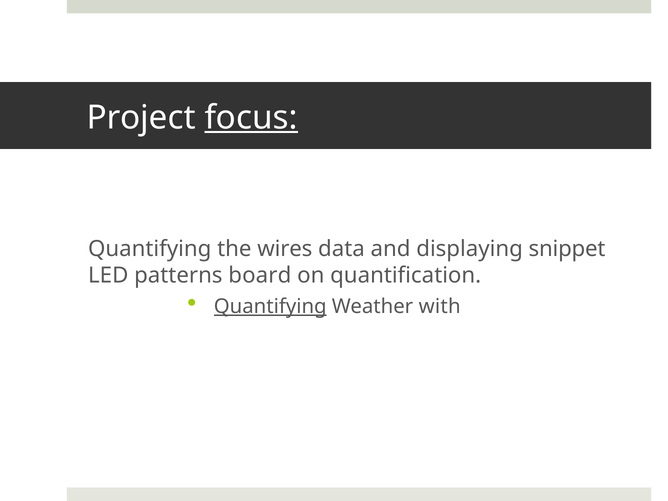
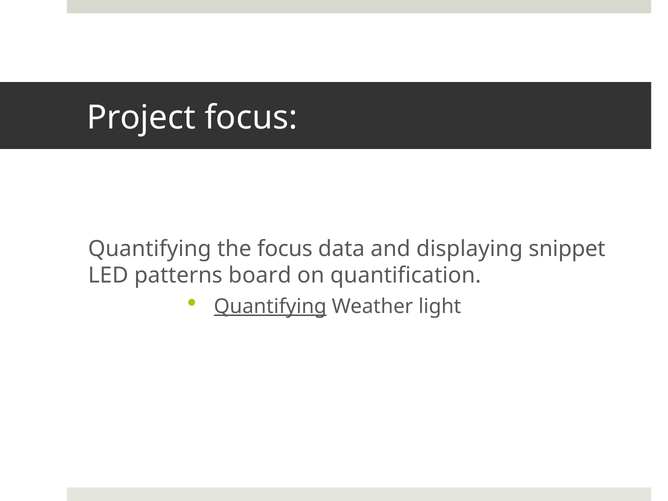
focus at (251, 118) underline: present -> none
the wires: wires -> focus
with: with -> light
